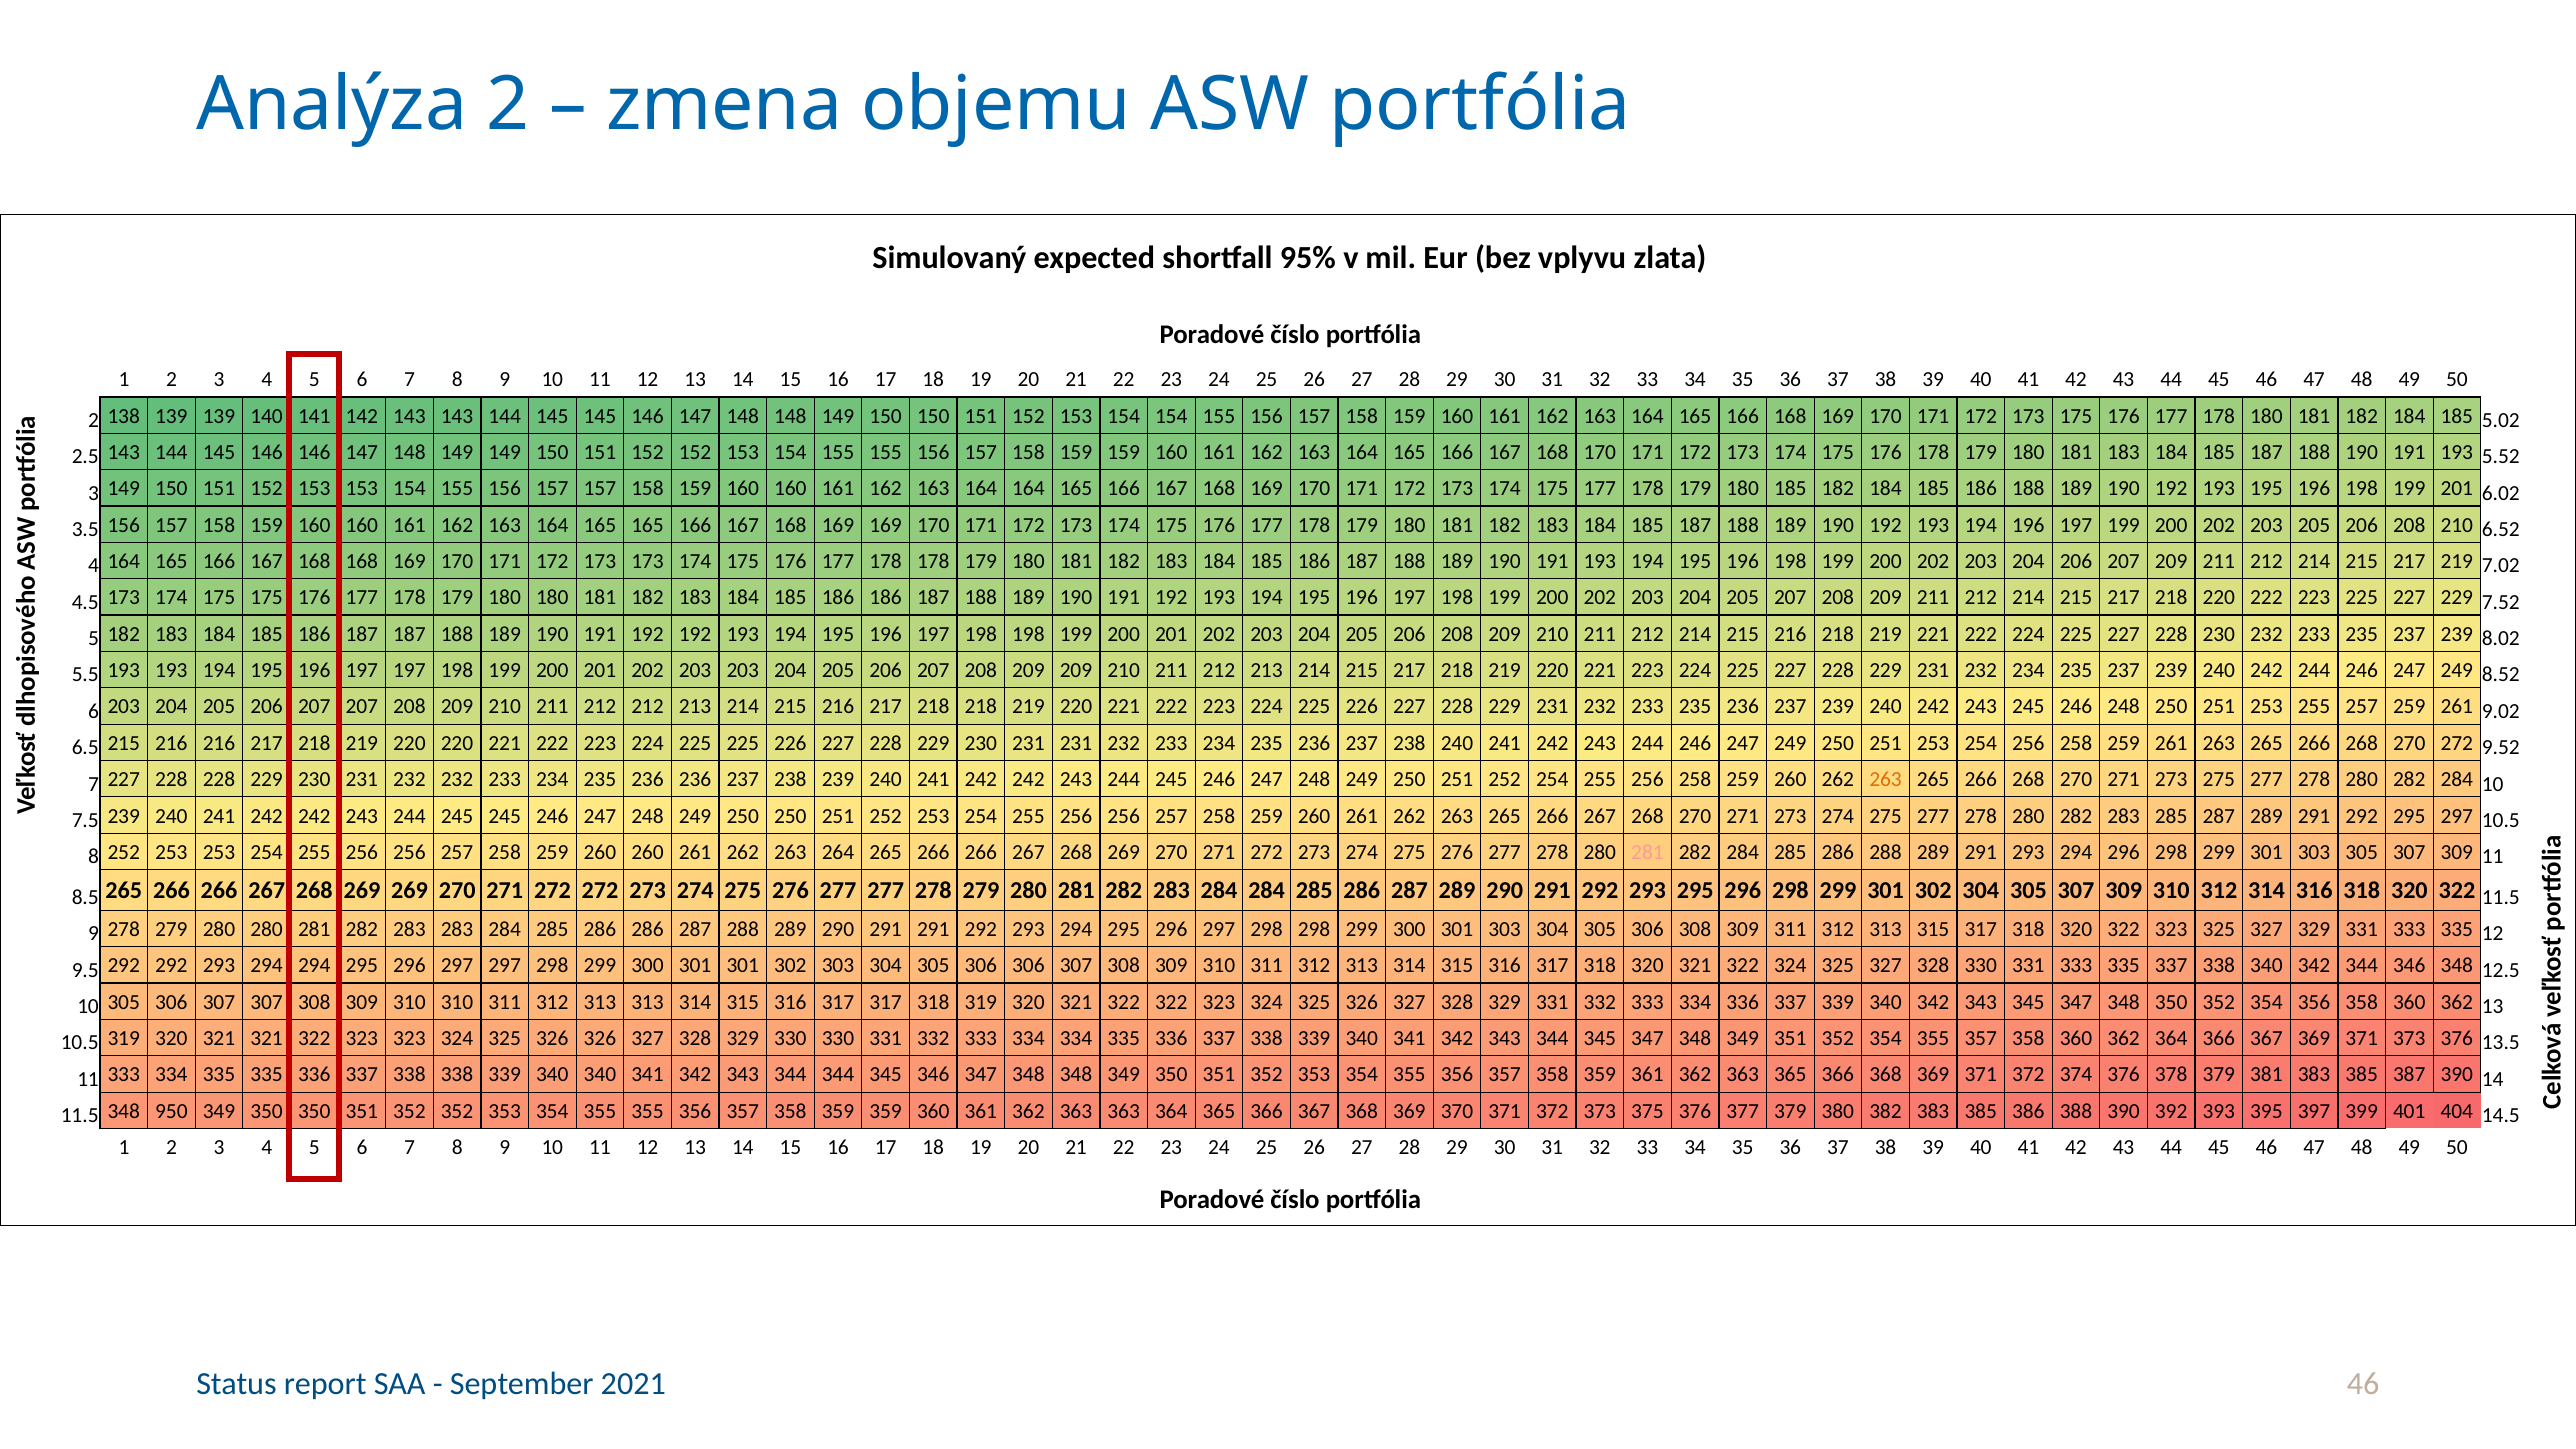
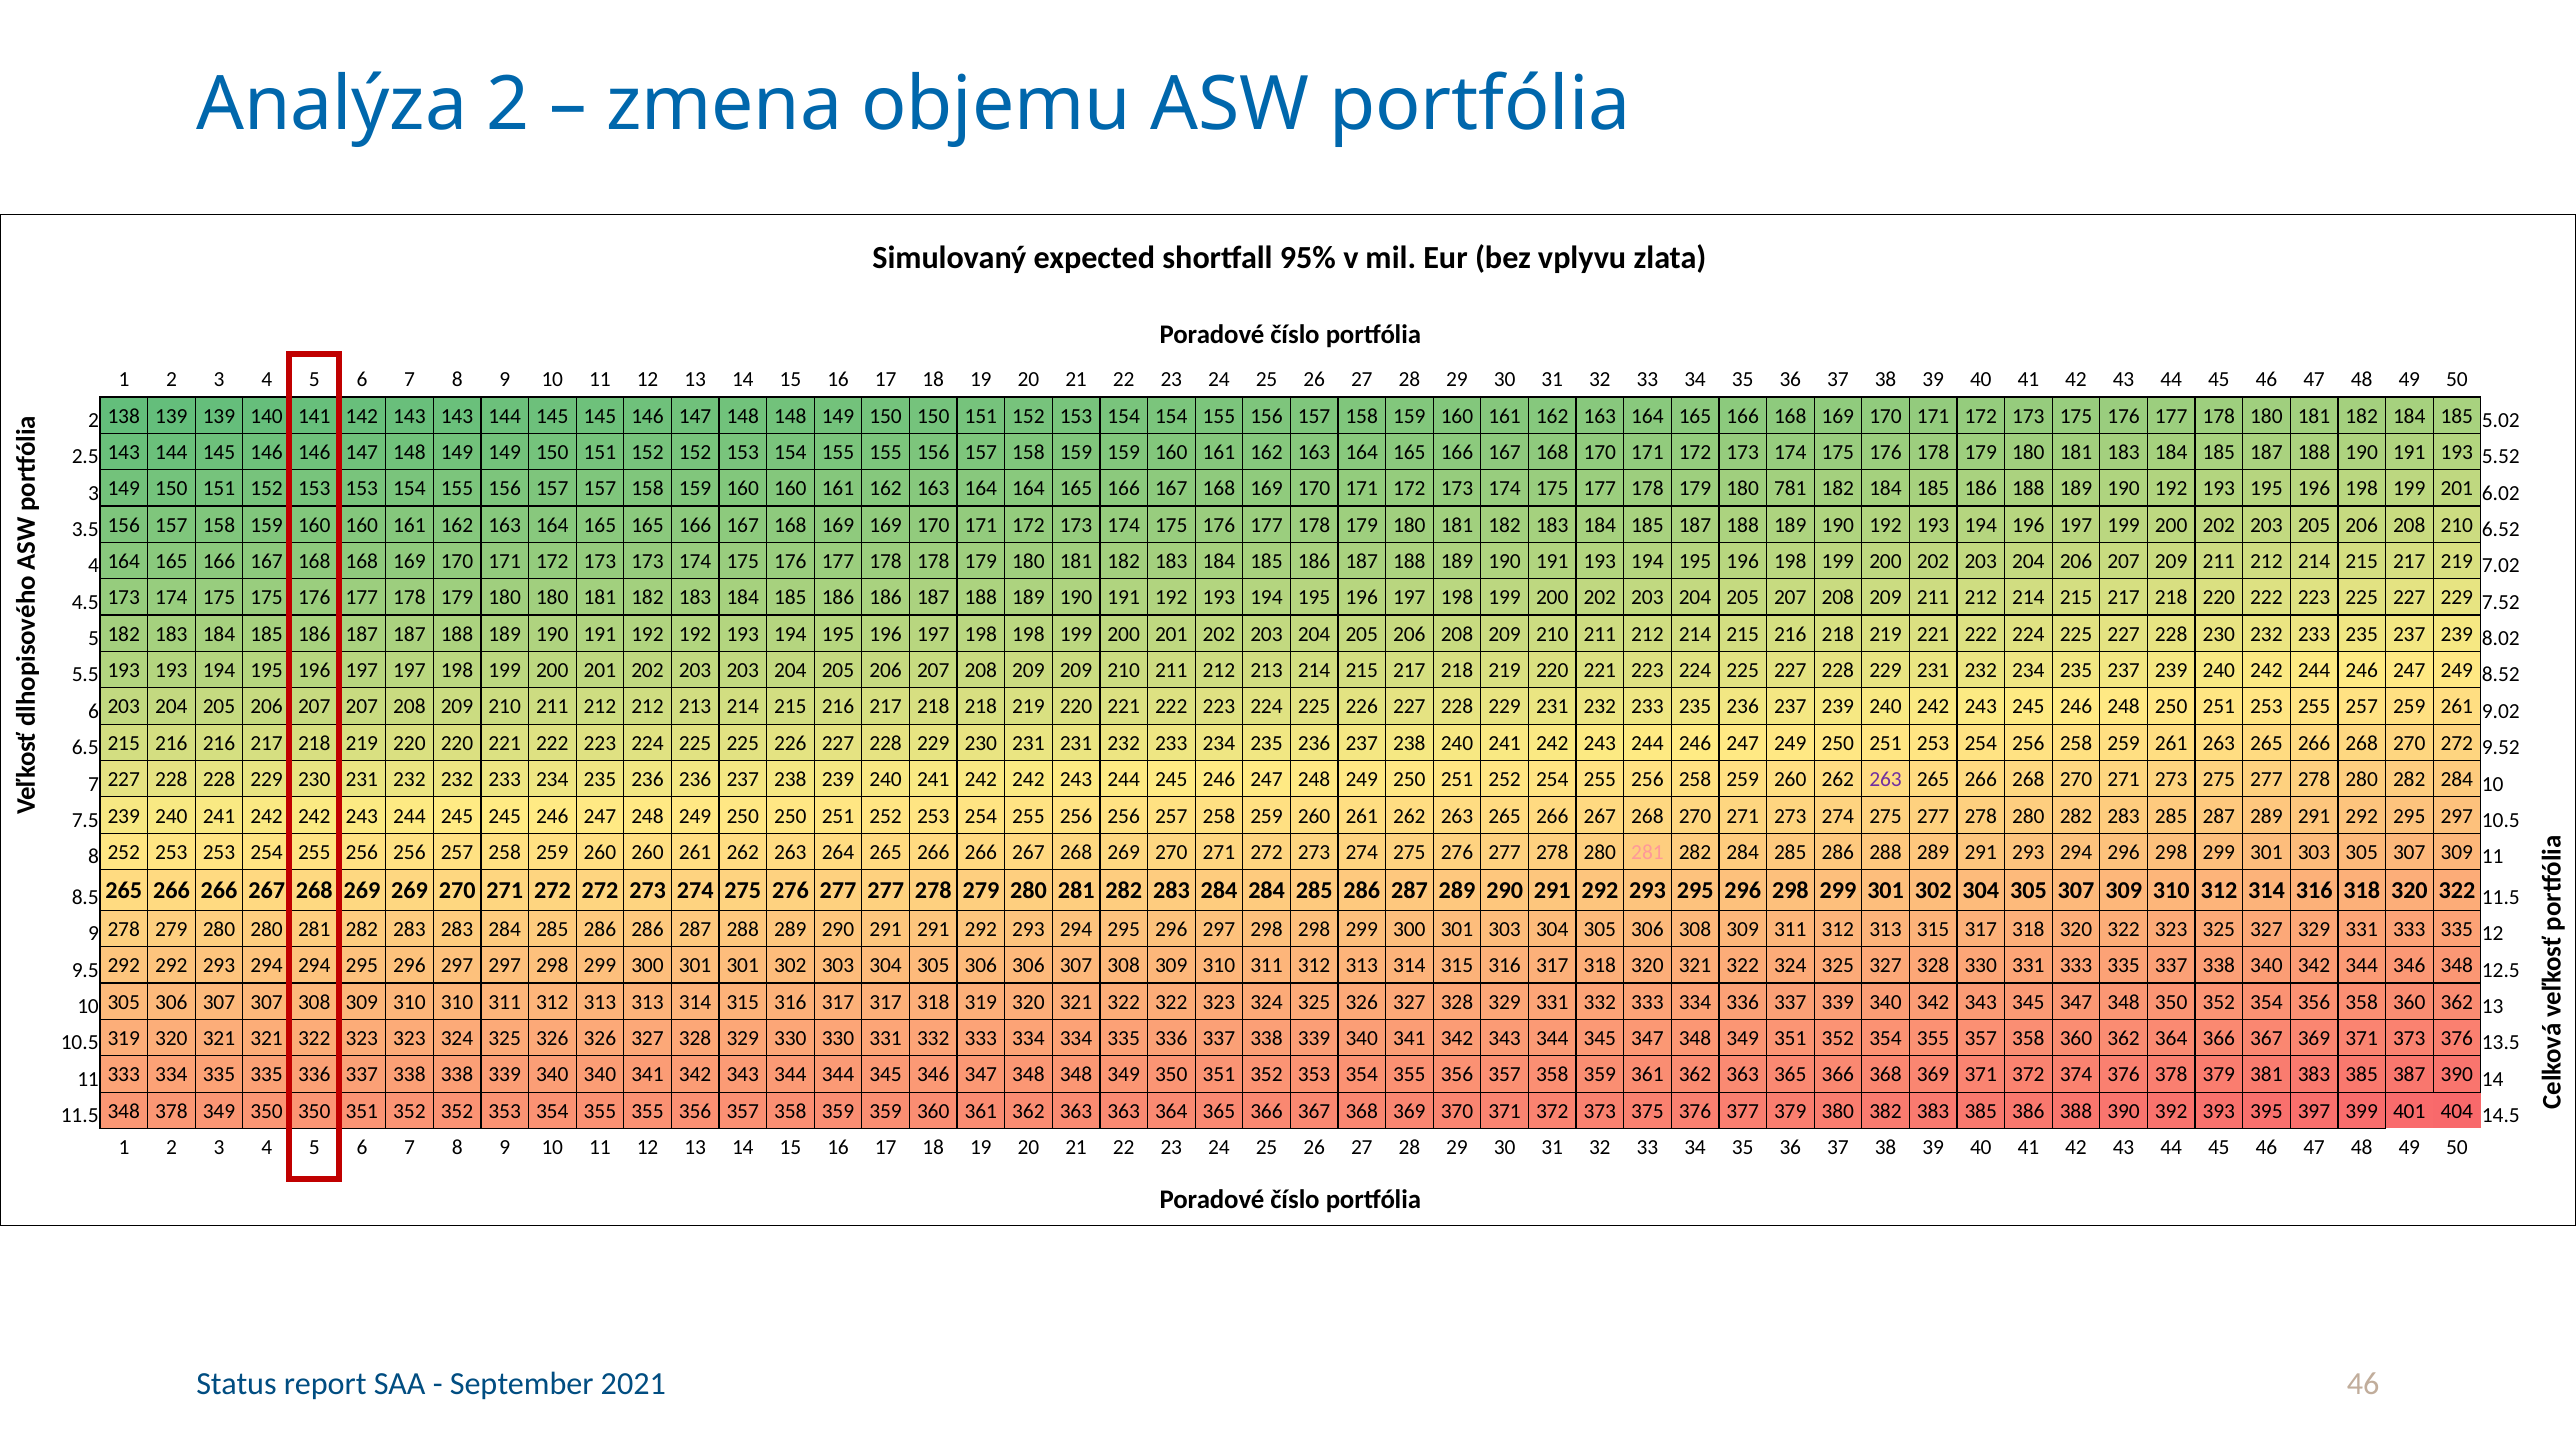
180 185: 185 -> 781
263 at (1886, 780) colour: orange -> purple
348 950: 950 -> 378
